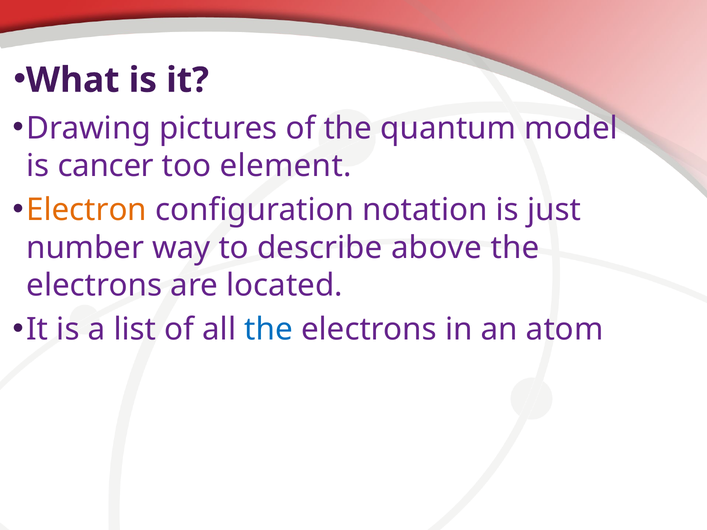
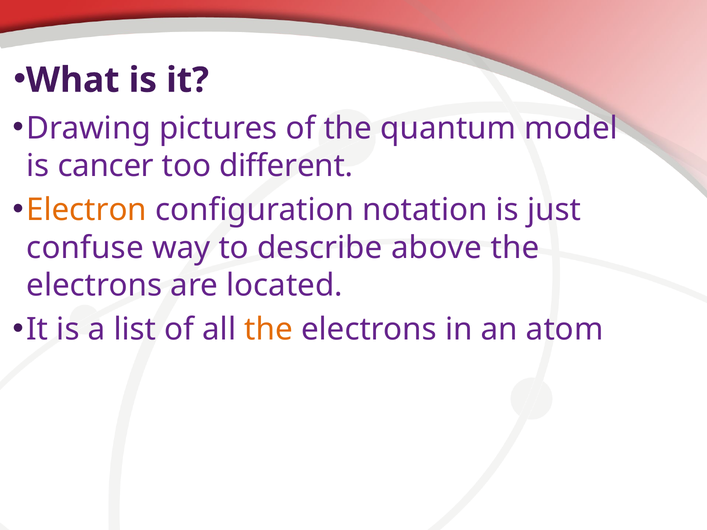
element: element -> different
number: number -> confuse
the at (269, 329) colour: blue -> orange
